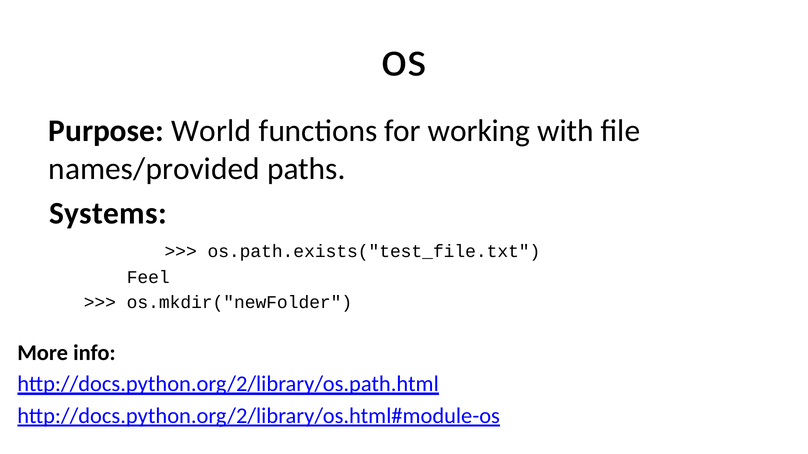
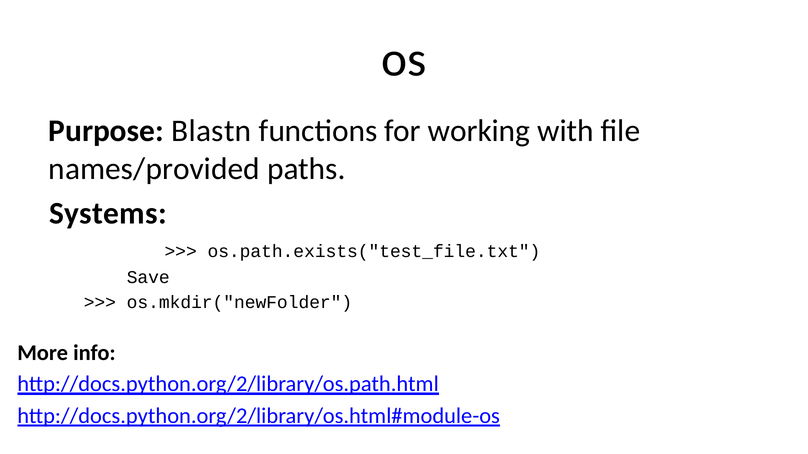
World: World -> Blastn
Feel: Feel -> Save
